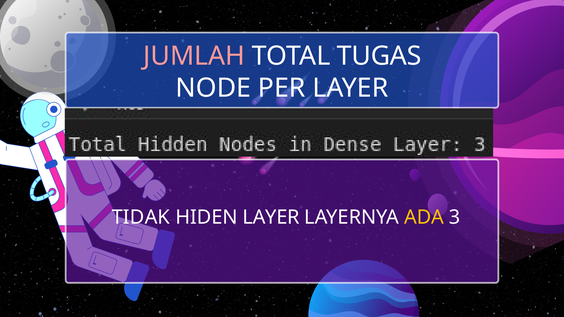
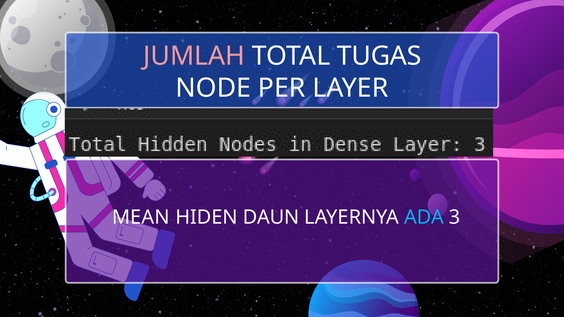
TIDAK: TIDAK -> MEAN
HIDEN LAYER: LAYER -> DAUN
ADA colour: yellow -> light blue
